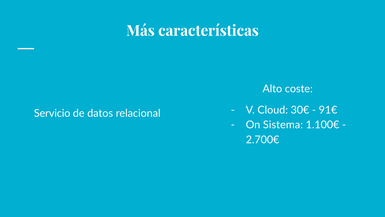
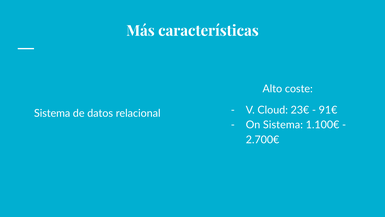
30€: 30€ -> 23€
Servicio at (52, 113): Servicio -> Sistema
